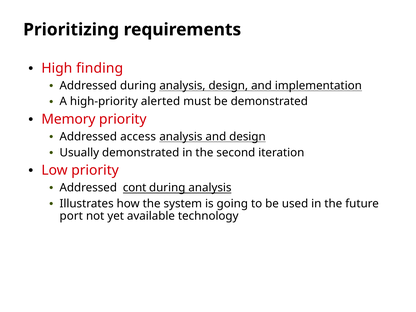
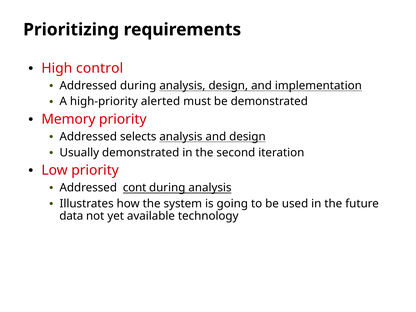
finding: finding -> control
access: access -> selects
port: port -> data
